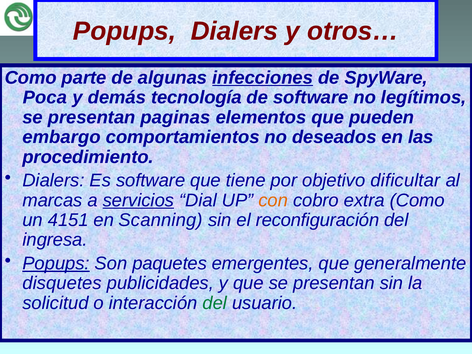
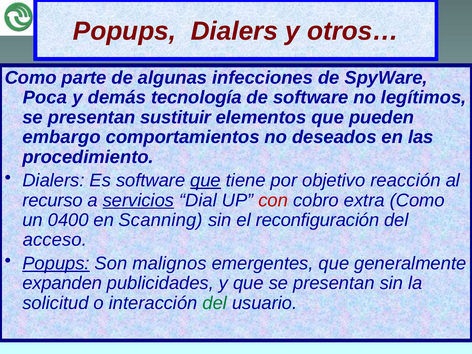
infecciones underline: present -> none
paginas: paginas -> sustituir
que at (206, 180) underline: none -> present
dificultar: dificultar -> reacción
marcas: marcas -> recurso
con colour: orange -> red
4151: 4151 -> 0400
ingresa: ingresa -> acceso
paquetes: paquetes -> malignos
disquetes: disquetes -> expanden
